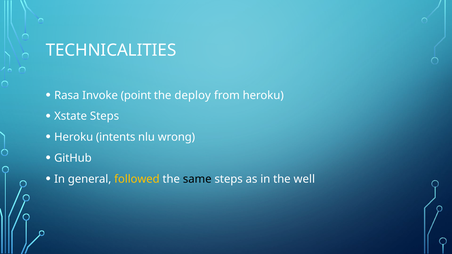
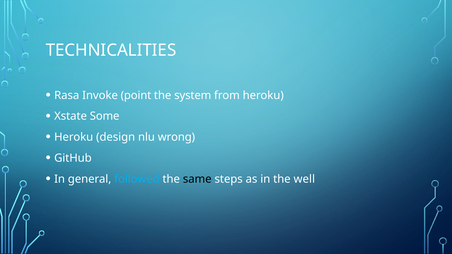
deploy: deploy -> system
Xstate Steps: Steps -> Some
intents: intents -> design
followed colour: yellow -> light blue
